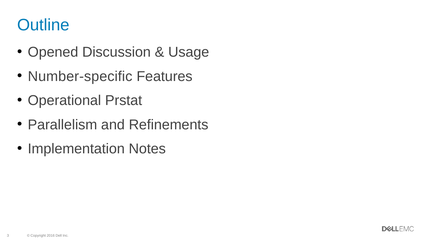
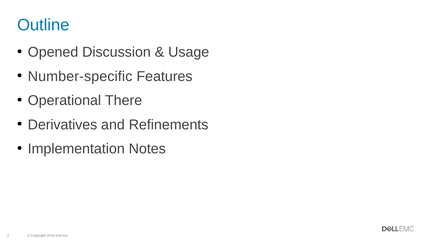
Prstat: Prstat -> There
Parallelism: Parallelism -> Derivatives
